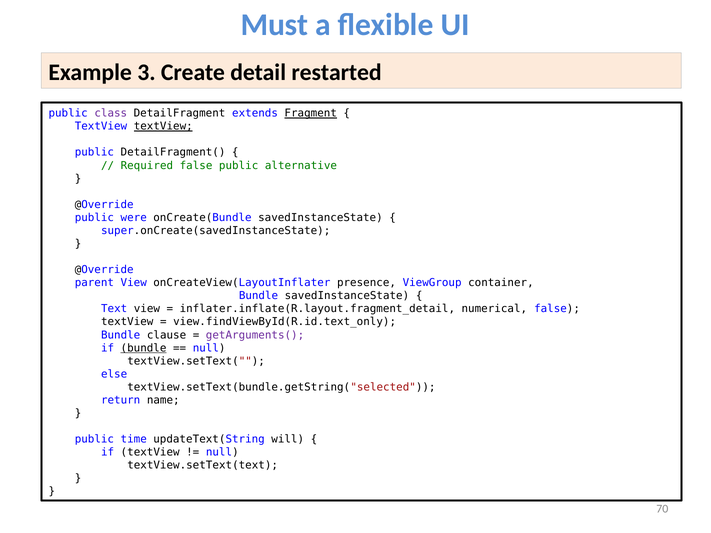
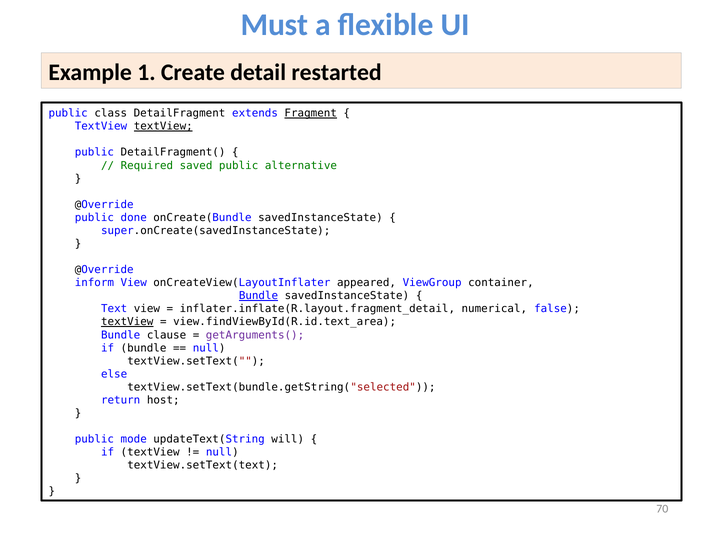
3: 3 -> 1
class colour: purple -> black
Required false: false -> saved
were: were -> done
parent: parent -> inform
presence: presence -> appeared
Bundle at (258, 296) underline: none -> present
textView at (127, 322) underline: none -> present
view.findViewById(R.id.text_only: view.findViewById(R.id.text_only -> view.findViewById(R.id.text_area
bundle at (144, 348) underline: present -> none
name: name -> host
time: time -> mode
